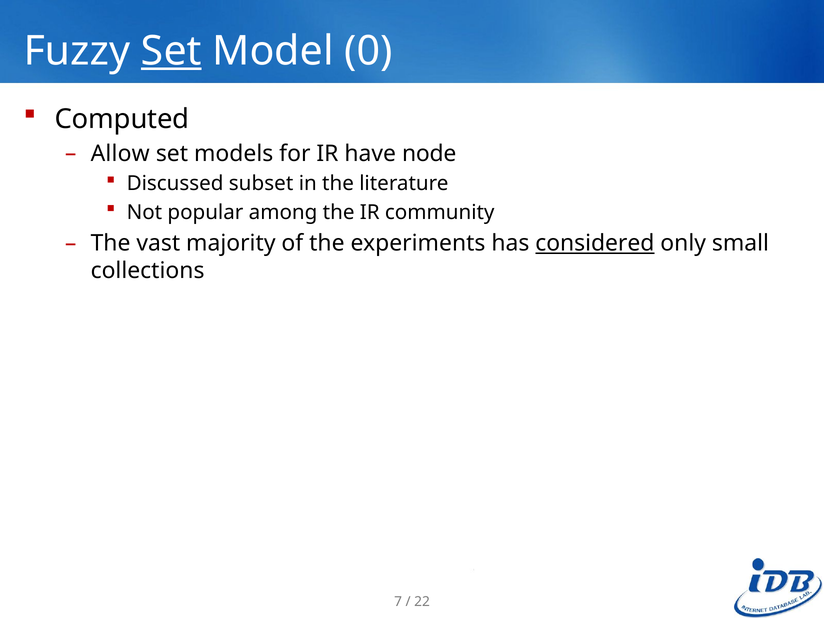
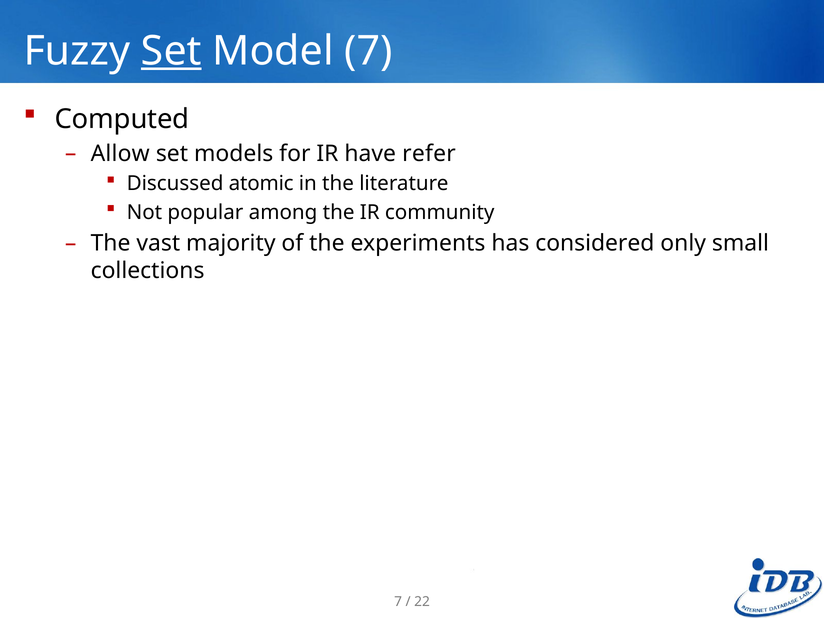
Model 0: 0 -> 7
node: node -> refer
subset: subset -> atomic
considered underline: present -> none
